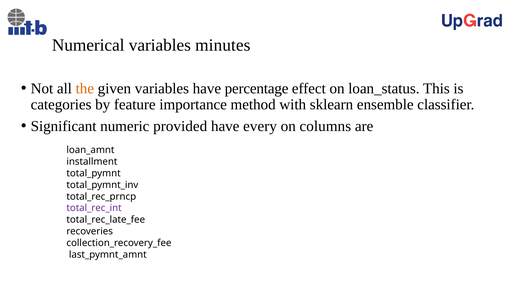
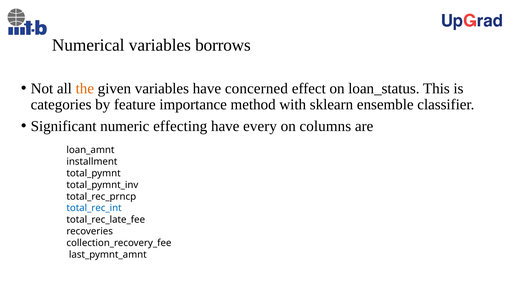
minutes: minutes -> borrows
percentage: percentage -> concerned
provided: provided -> effecting
total_rec_int colour: purple -> blue
